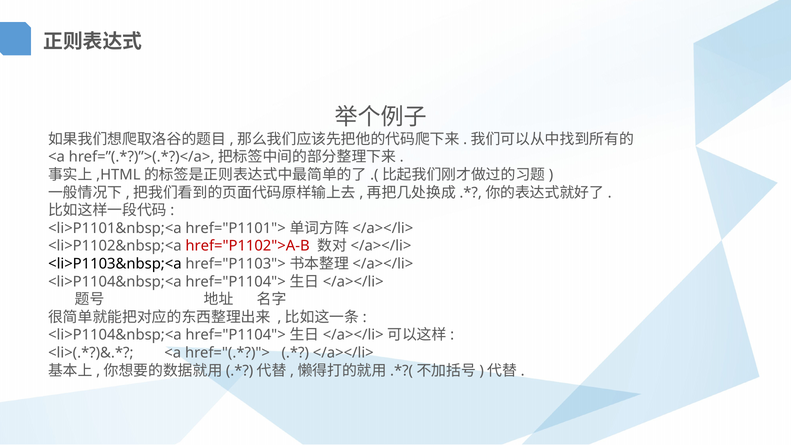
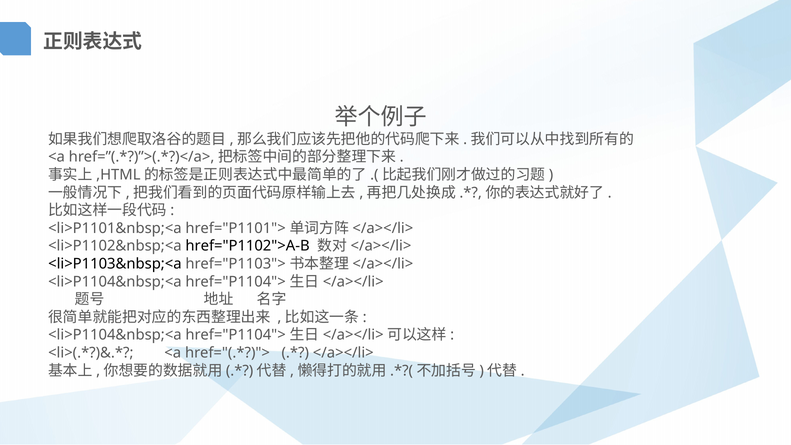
href="P1102">A-B colour: red -> black
